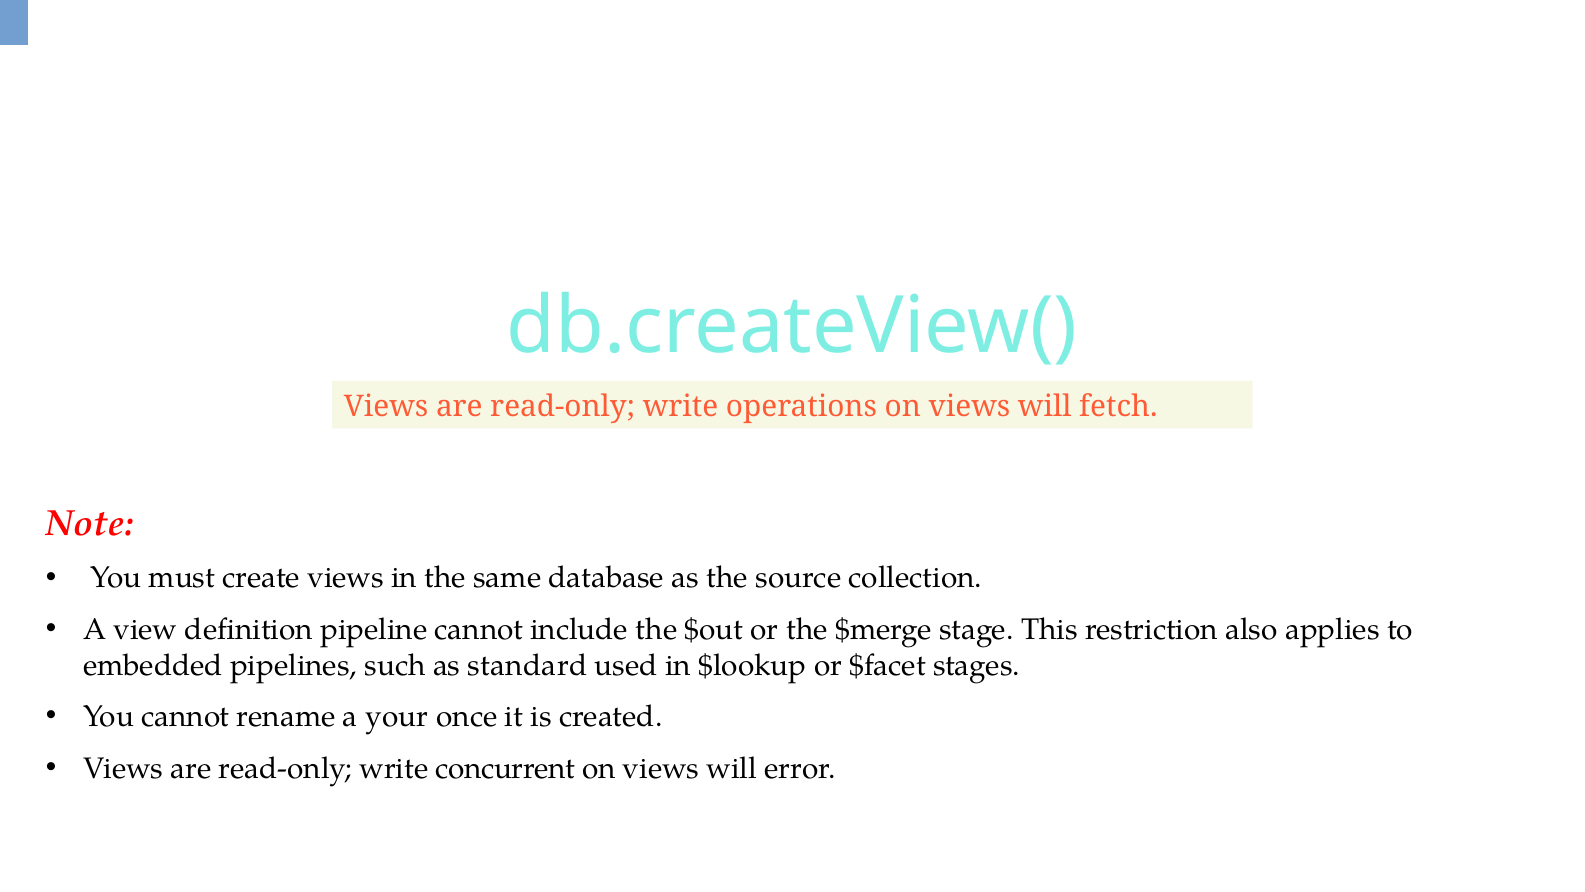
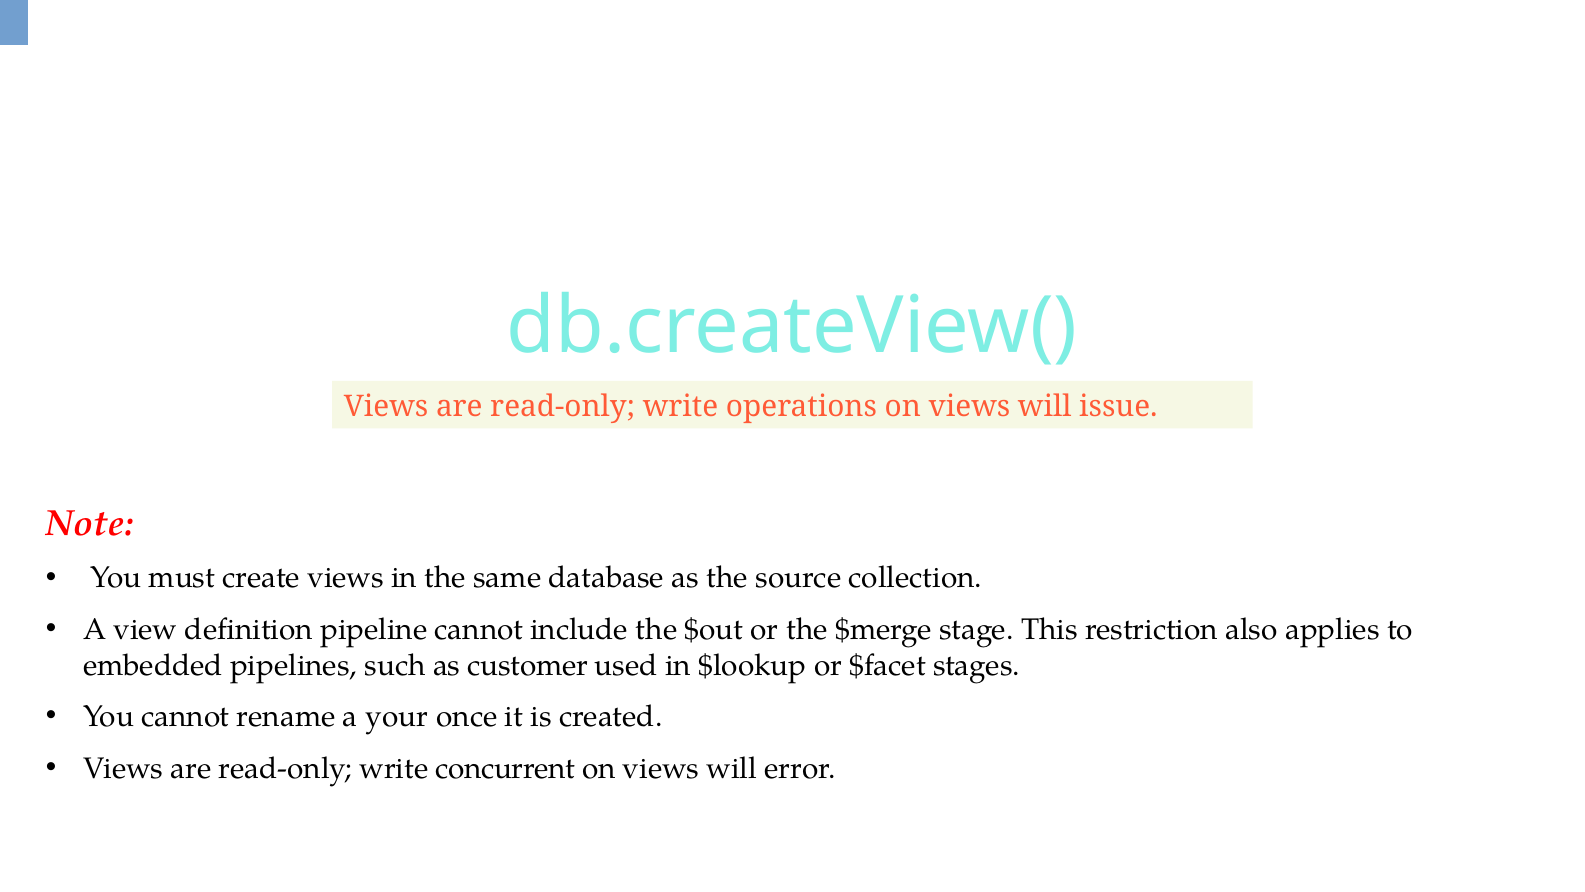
fetch: fetch -> issue
standard: standard -> customer
